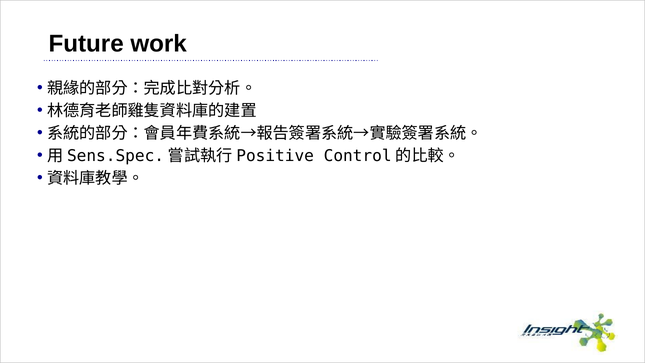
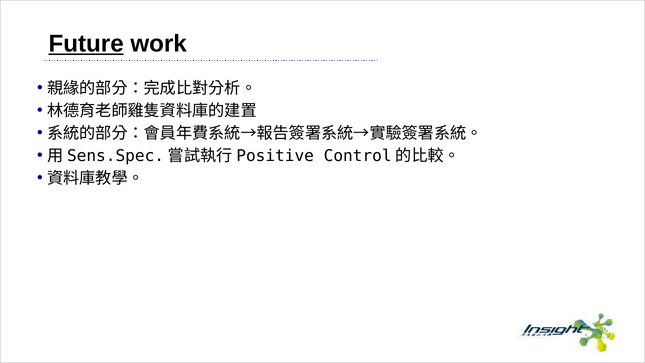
Future underline: none -> present
